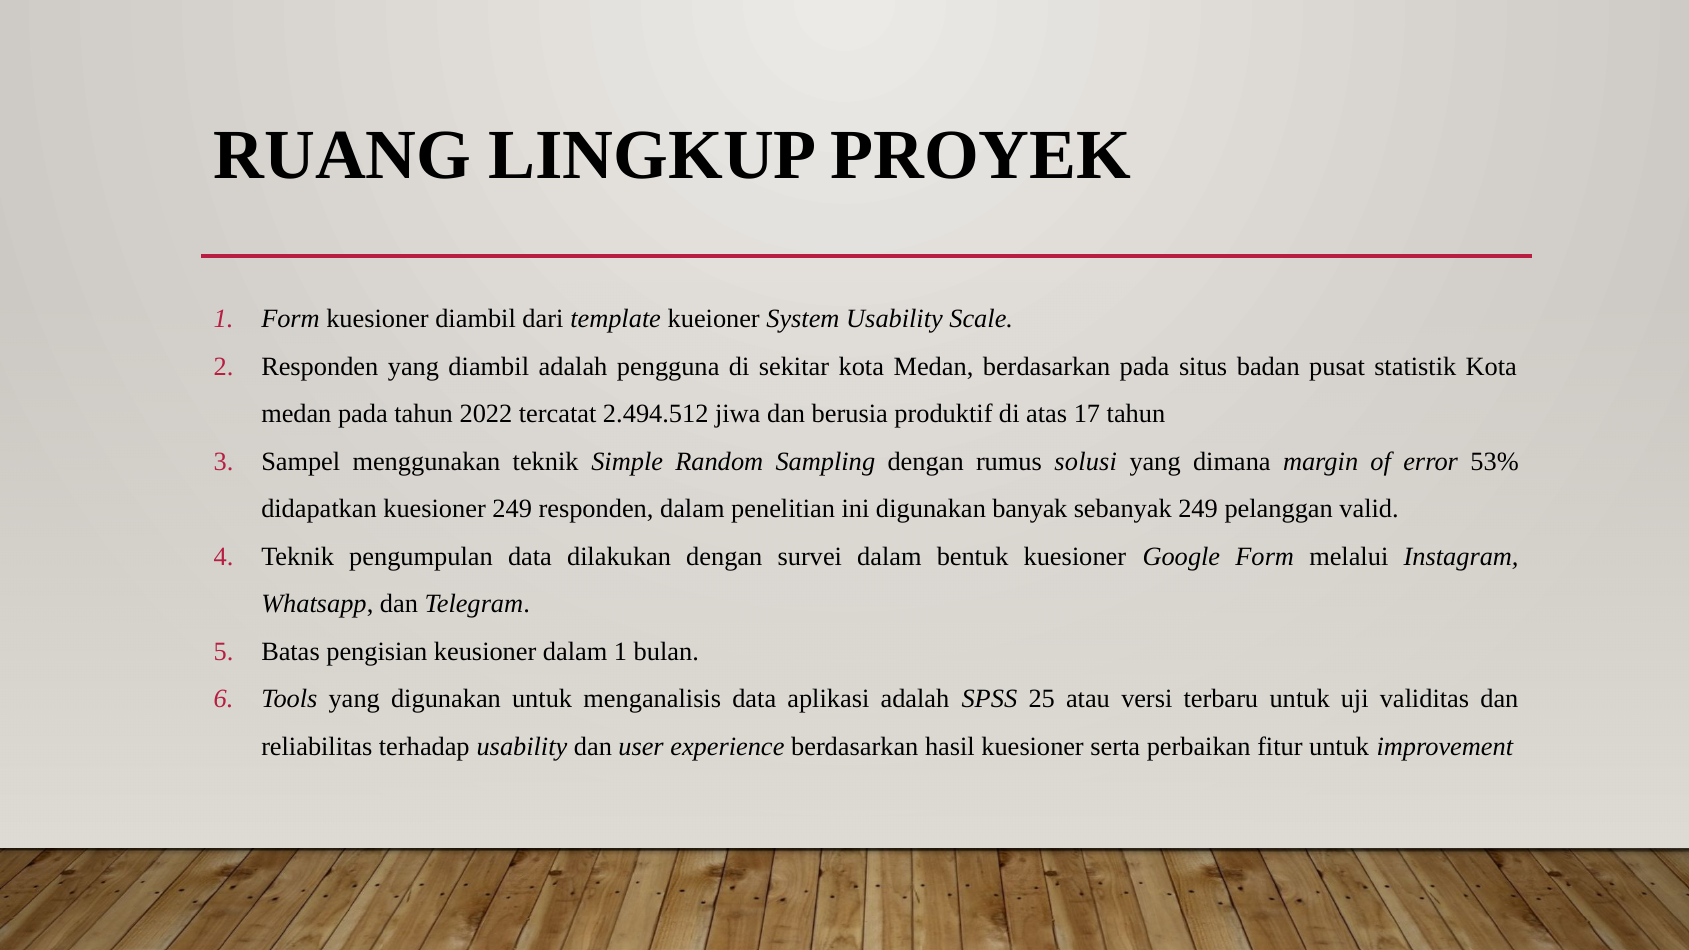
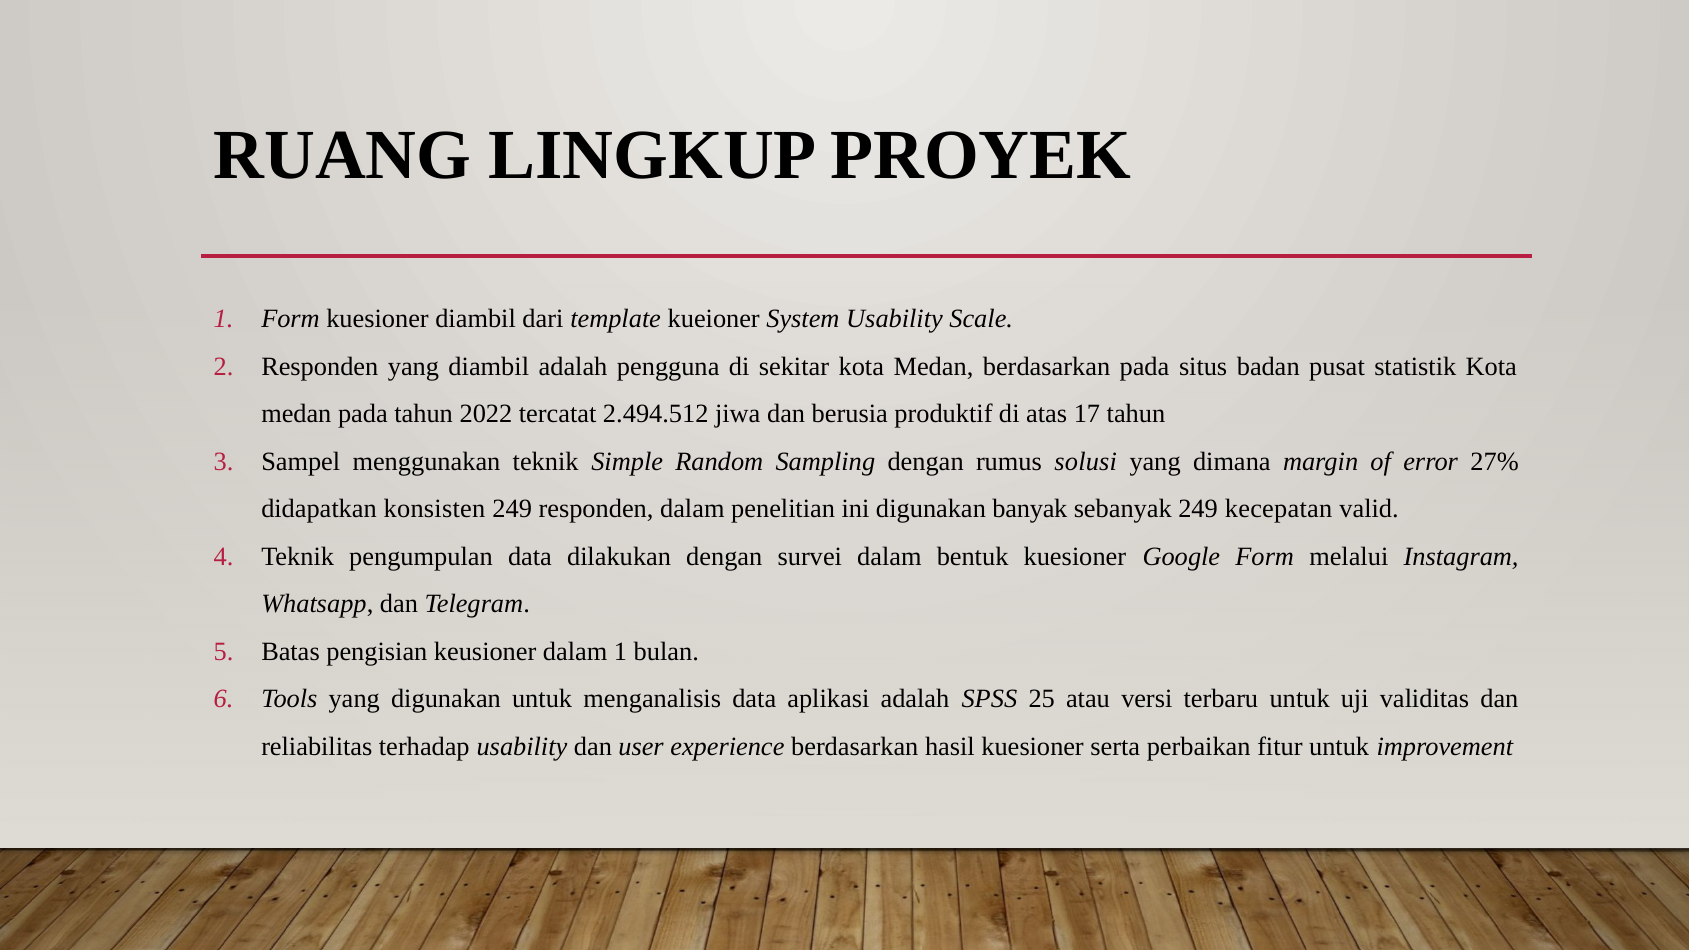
53%: 53% -> 27%
didapatkan kuesioner: kuesioner -> konsisten
pelanggan: pelanggan -> kecepatan
